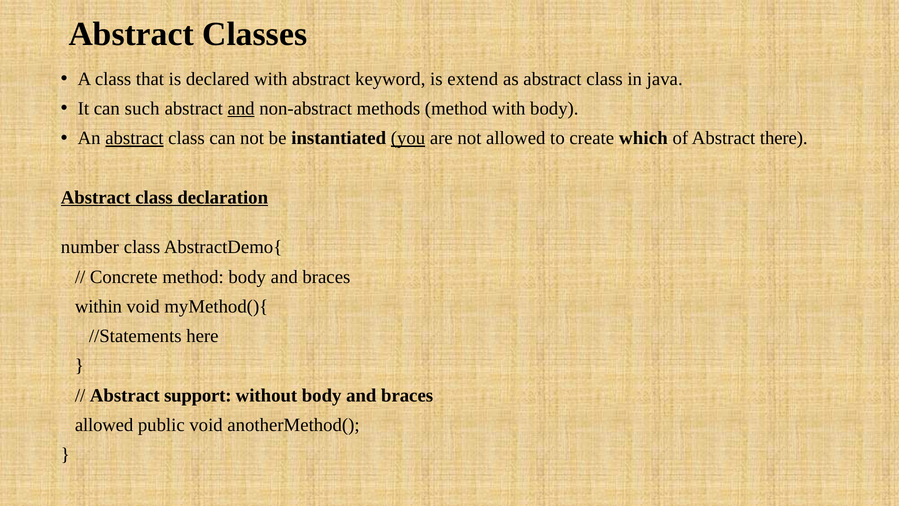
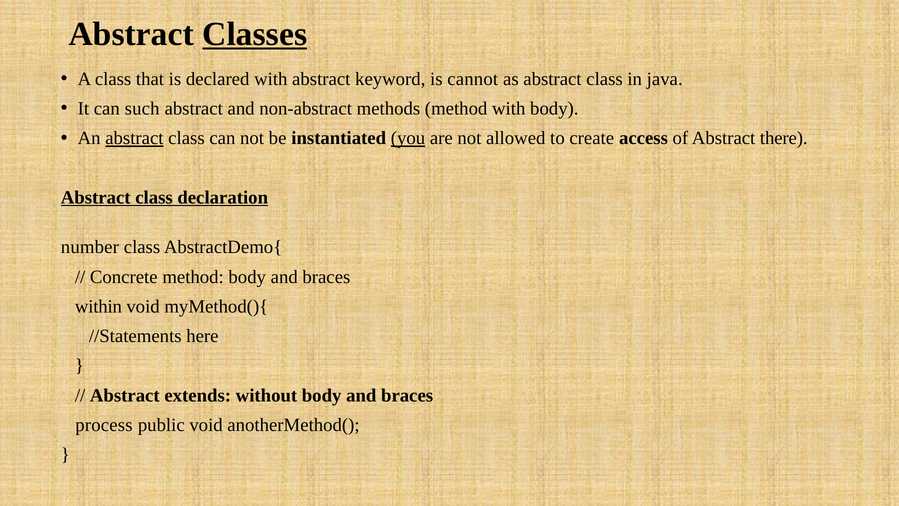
Classes underline: none -> present
extend: extend -> cannot
and at (241, 108) underline: present -> none
which: which -> access
support: support -> extends
allowed at (104, 425): allowed -> process
